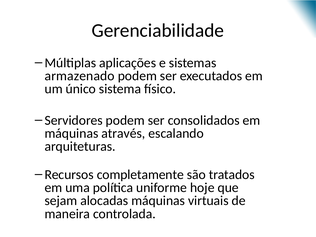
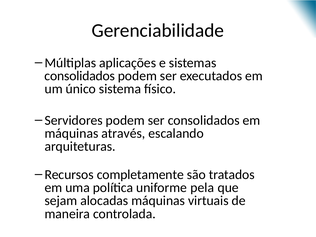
armazenado at (80, 76): armazenado -> consolidados
hoje: hoje -> pela
